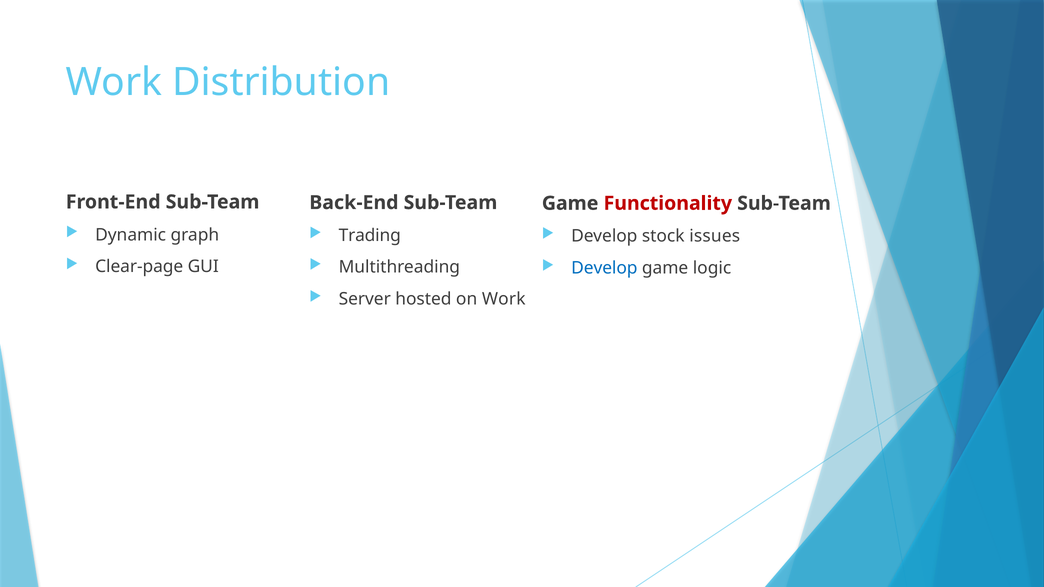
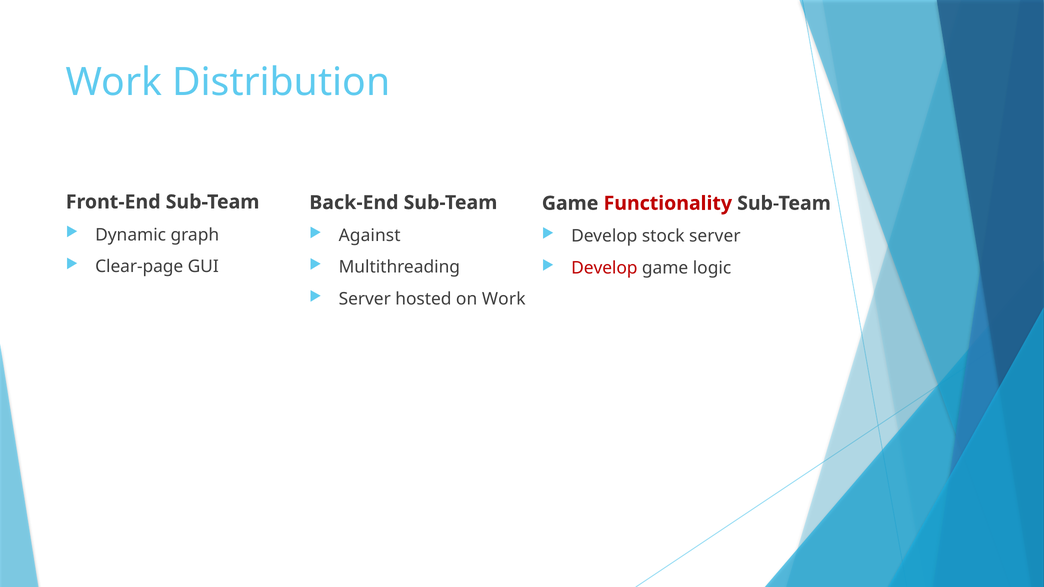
Trading: Trading -> Against
stock issues: issues -> server
Develop at (604, 268) colour: blue -> red
